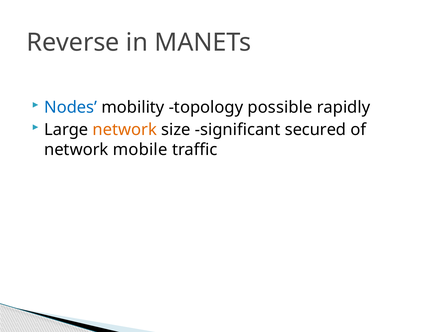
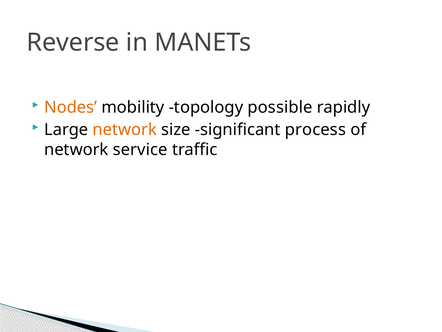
Nodes colour: blue -> orange
secured: secured -> process
mobile: mobile -> service
